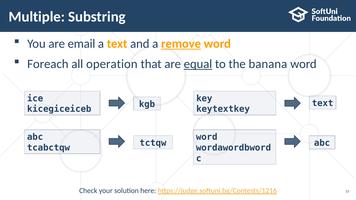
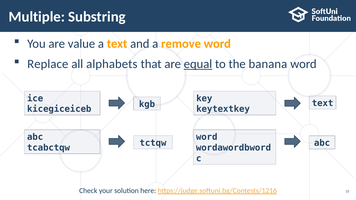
email: email -> value
remove underline: present -> none
Foreach: Foreach -> Replace
operation: operation -> alphabets
